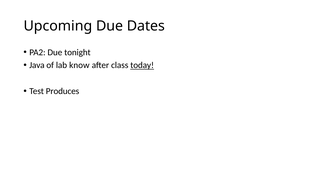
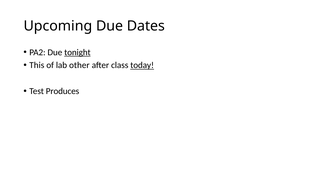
tonight underline: none -> present
Java: Java -> This
know: know -> other
